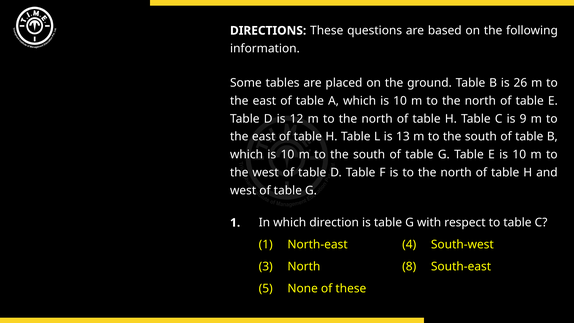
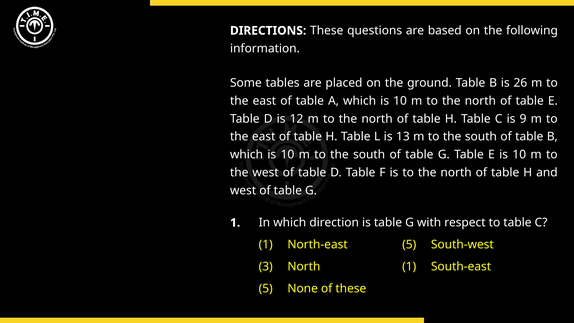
North-east 4: 4 -> 5
North 8: 8 -> 1
